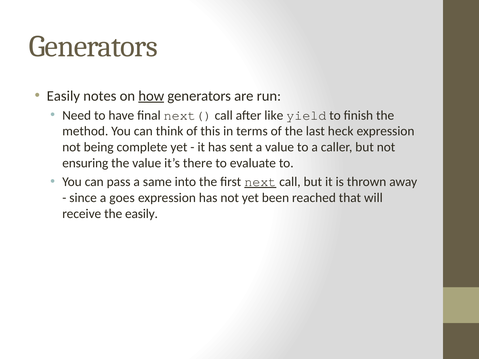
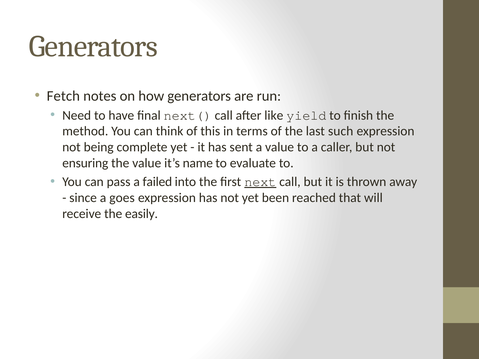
Easily at (63, 96): Easily -> Fetch
how underline: present -> none
heck: heck -> such
there: there -> name
same: same -> failed
